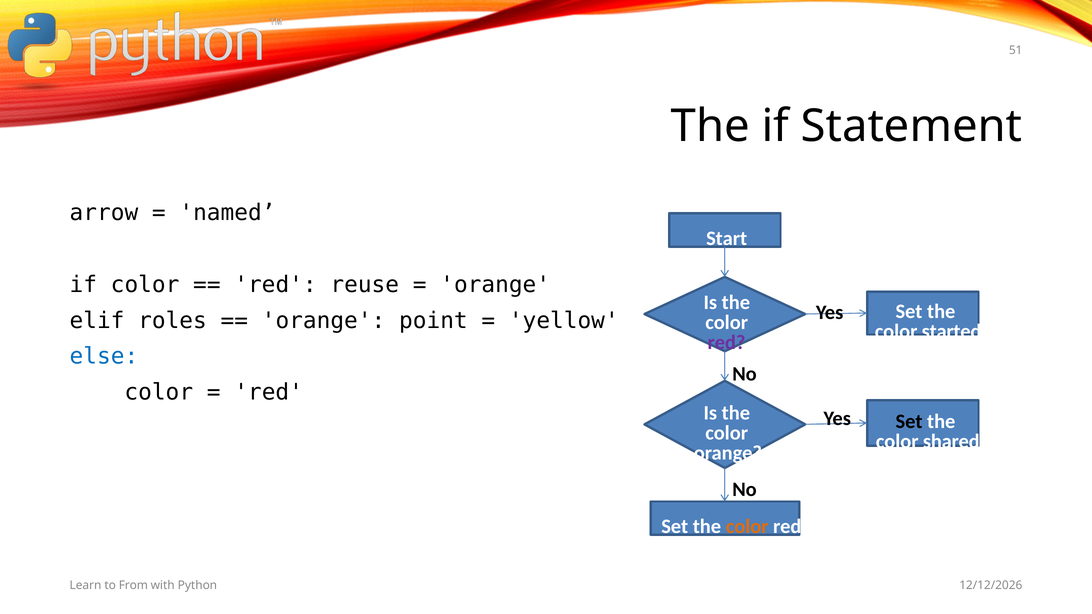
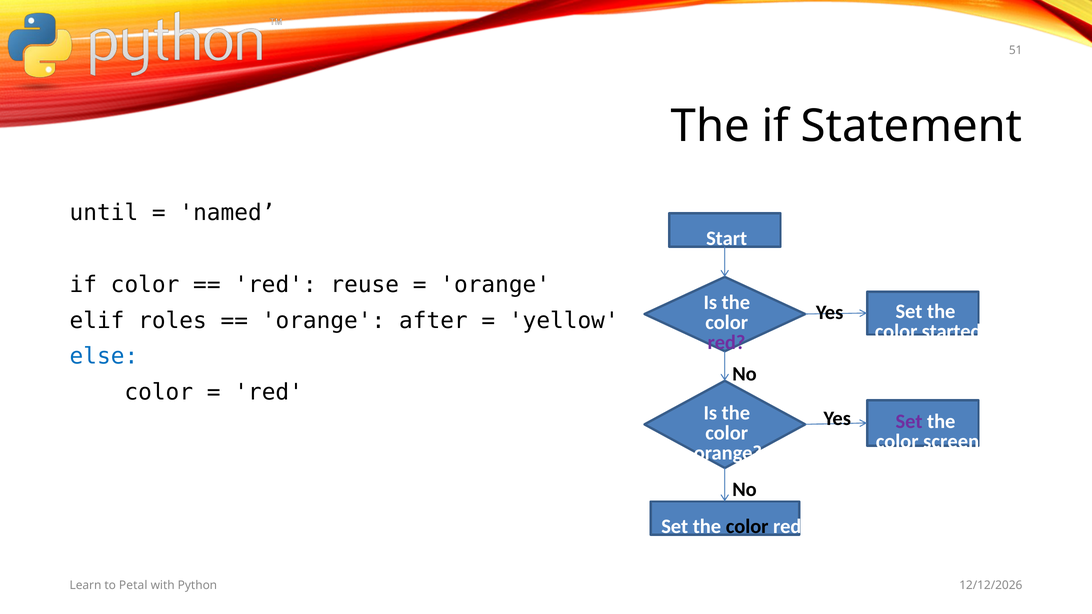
arrow: arrow -> until
point: point -> after
Set at (909, 422) colour: black -> purple
shared: shared -> screen
color at (747, 527) colour: orange -> black
From: From -> Petal
